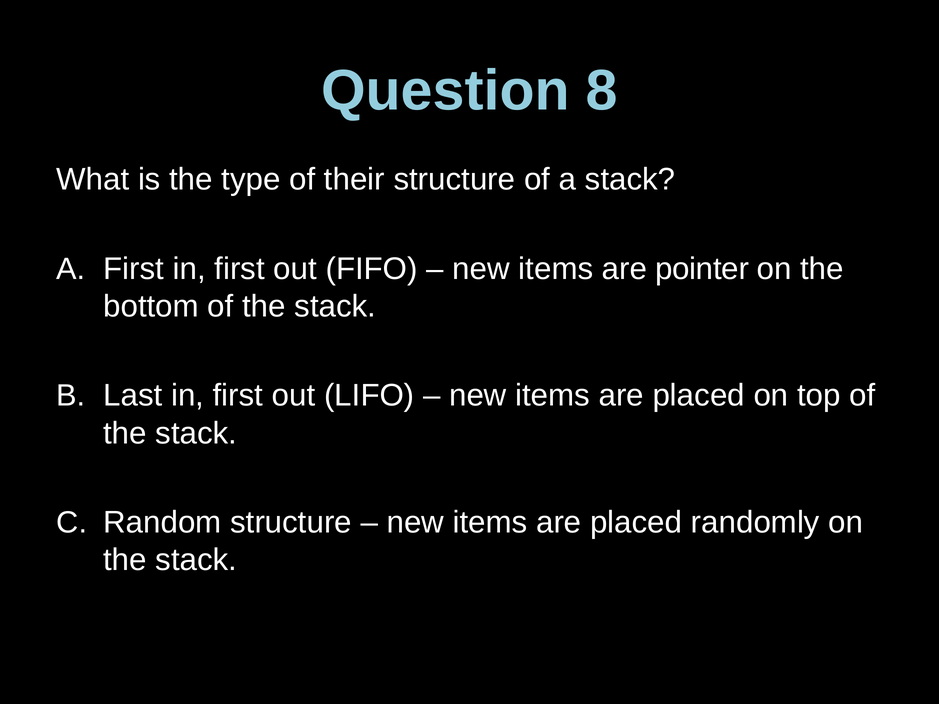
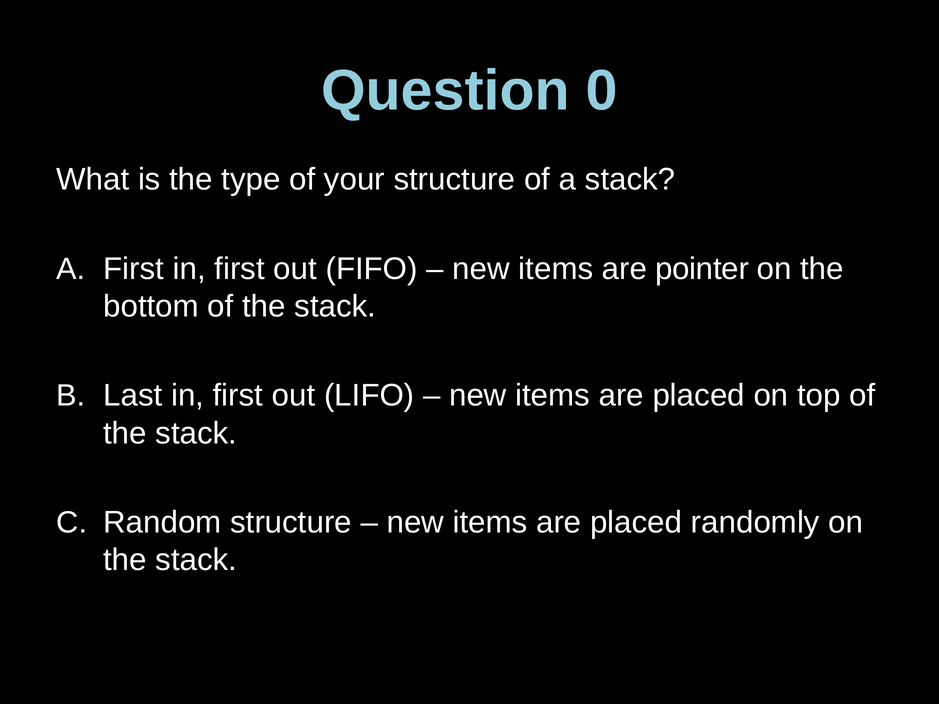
8: 8 -> 0
their: their -> your
